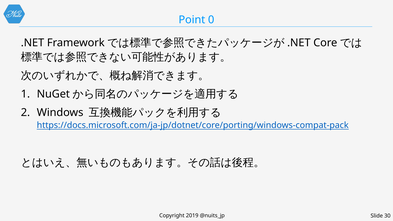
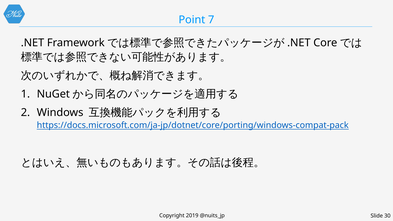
0: 0 -> 7
